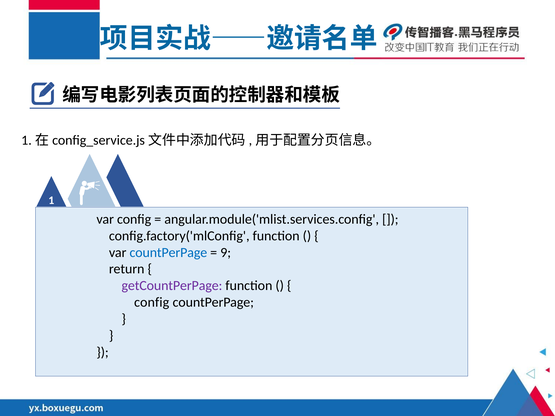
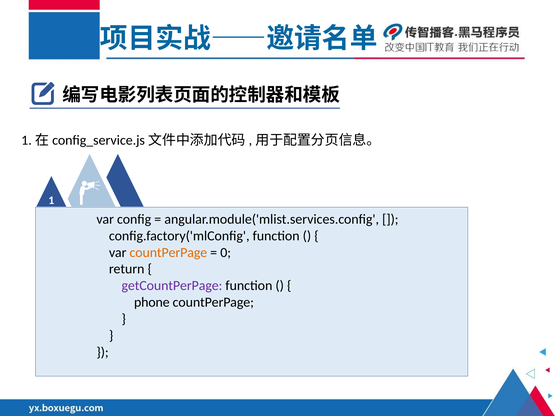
countPerPage at (168, 253) colour: blue -> orange
9: 9 -> 0
config at (152, 303): config -> phone
